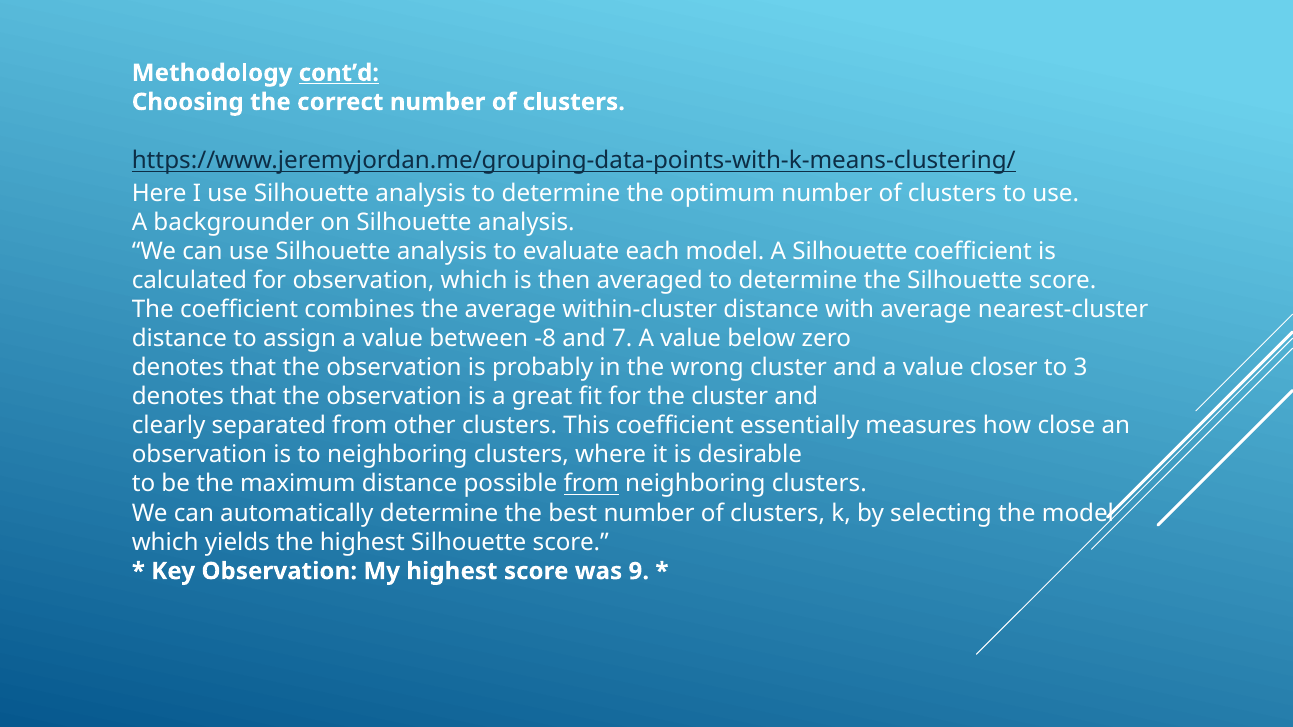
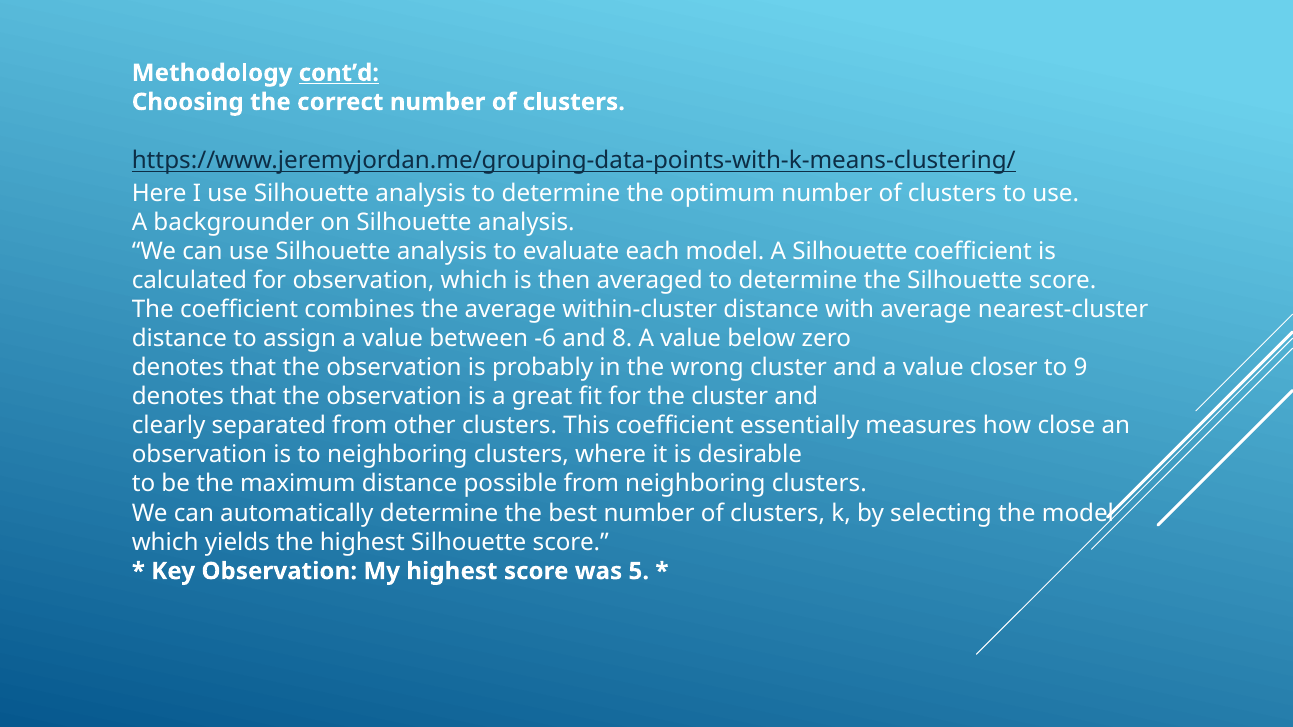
-8: -8 -> -6
7: 7 -> 8
3: 3 -> 9
from at (591, 484) underline: present -> none
9: 9 -> 5
